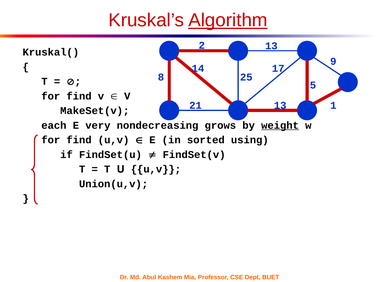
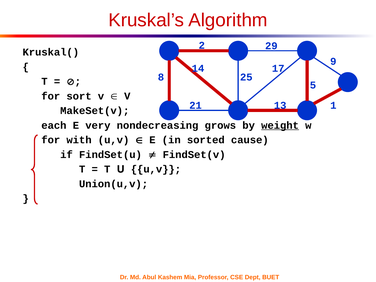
Algorithm underline: present -> none
2 13: 13 -> 29
find at (79, 96): find -> sort
find at (79, 140): find -> with
using: using -> cause
